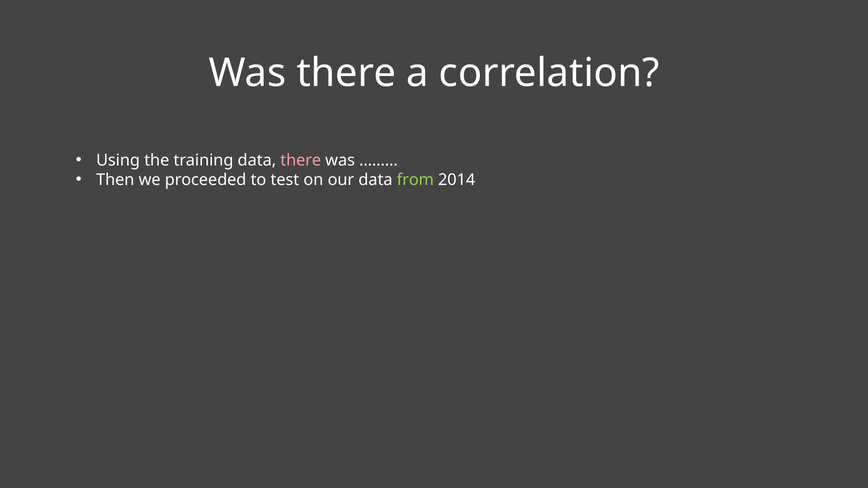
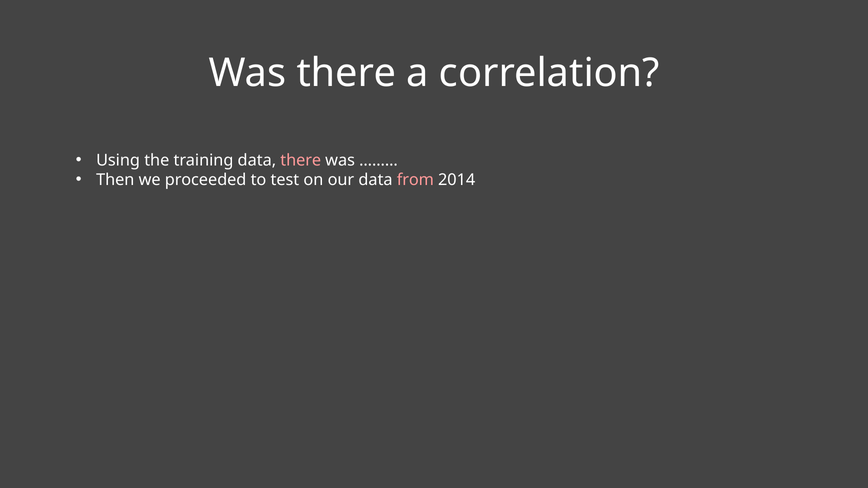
from colour: light green -> pink
